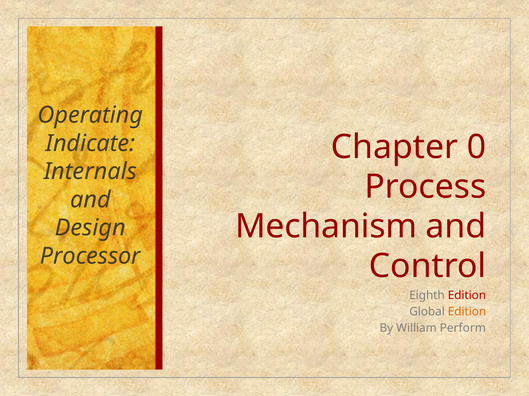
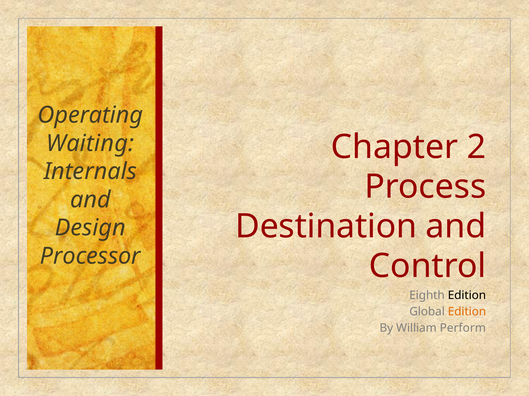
Indicate: Indicate -> Waiting
0: 0 -> 2
Mechanism: Mechanism -> Destination
Edition at (467, 296) colour: red -> black
